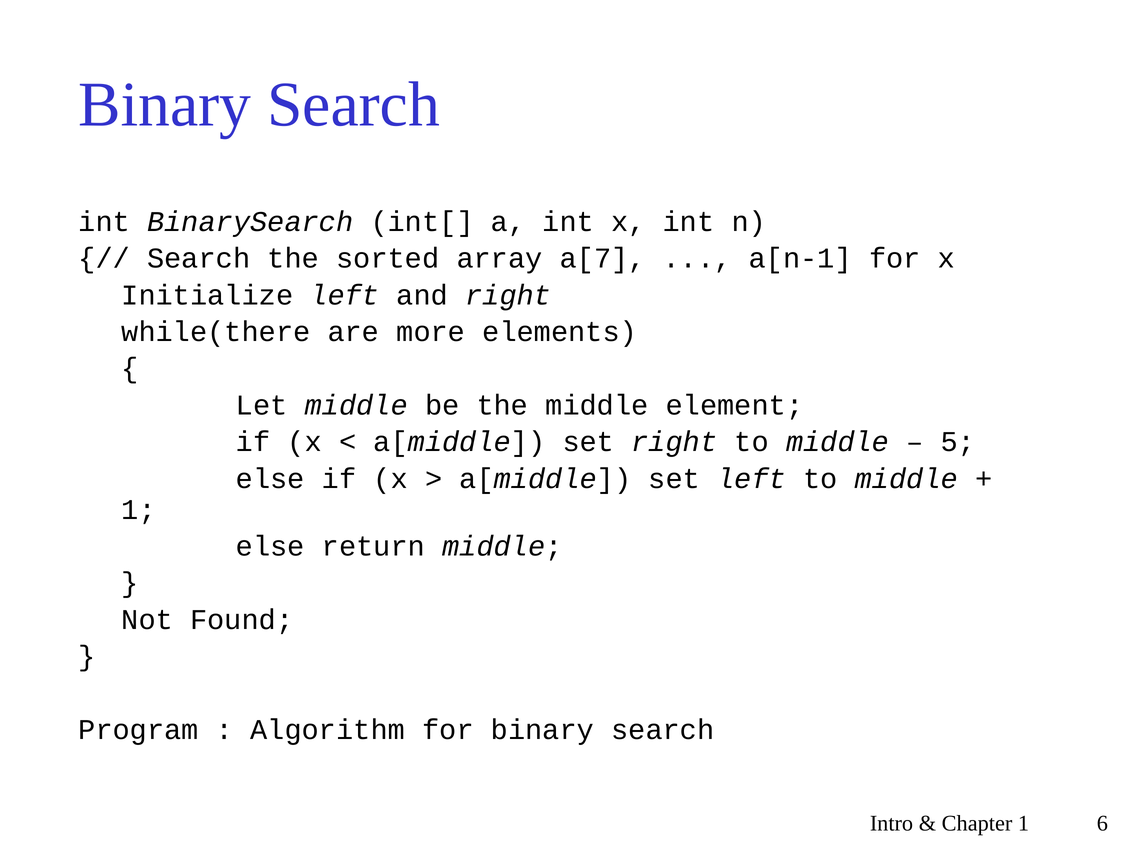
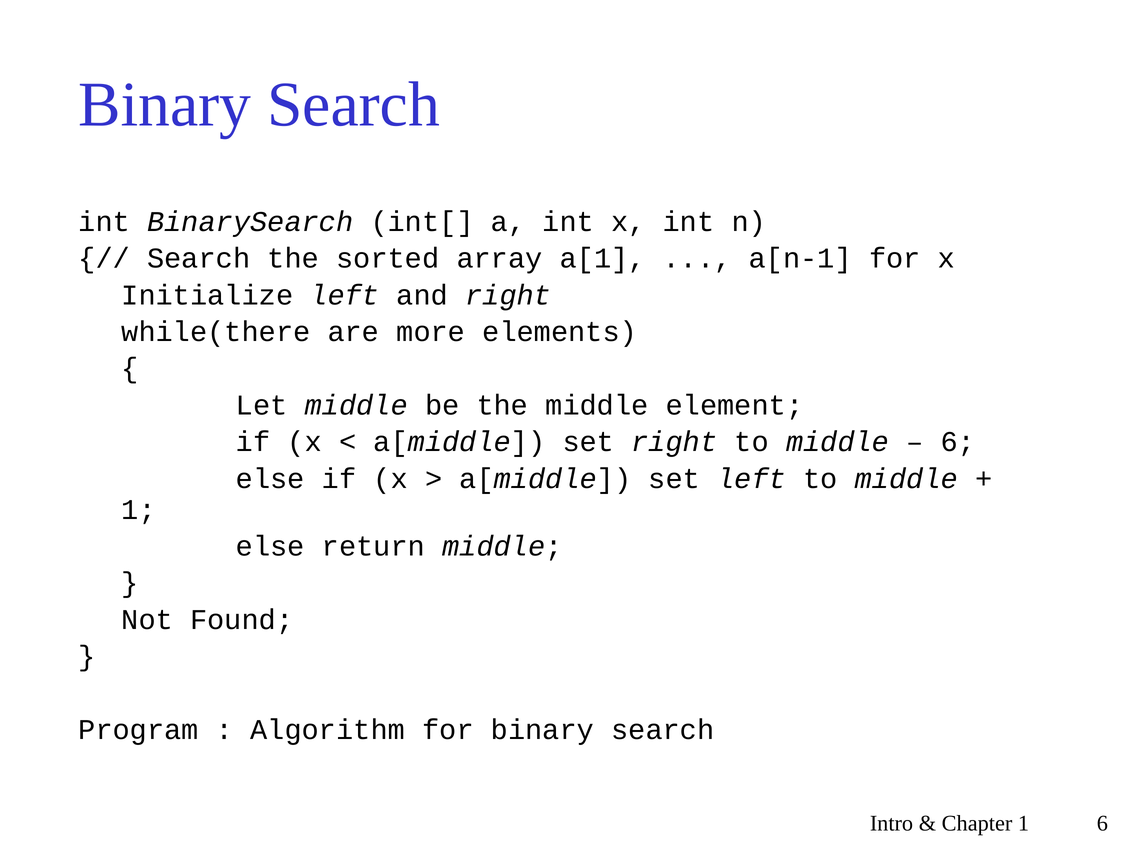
a[7: a[7 -> a[1
5 at (958, 442): 5 -> 6
